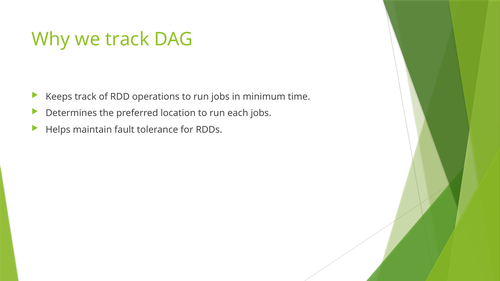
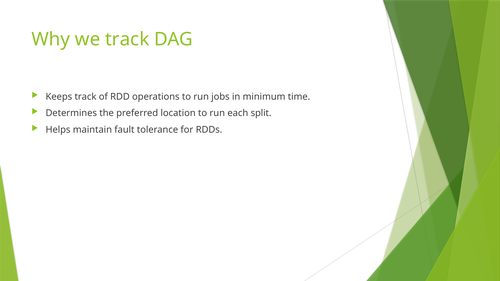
each jobs: jobs -> split
